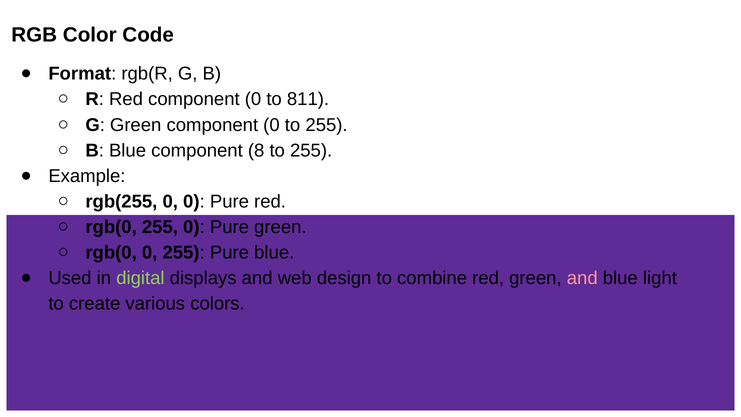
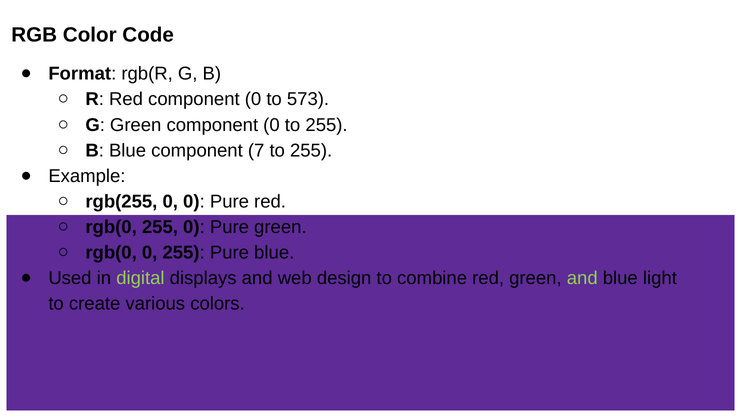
811: 811 -> 573
8: 8 -> 7
and at (582, 278) colour: pink -> light green
